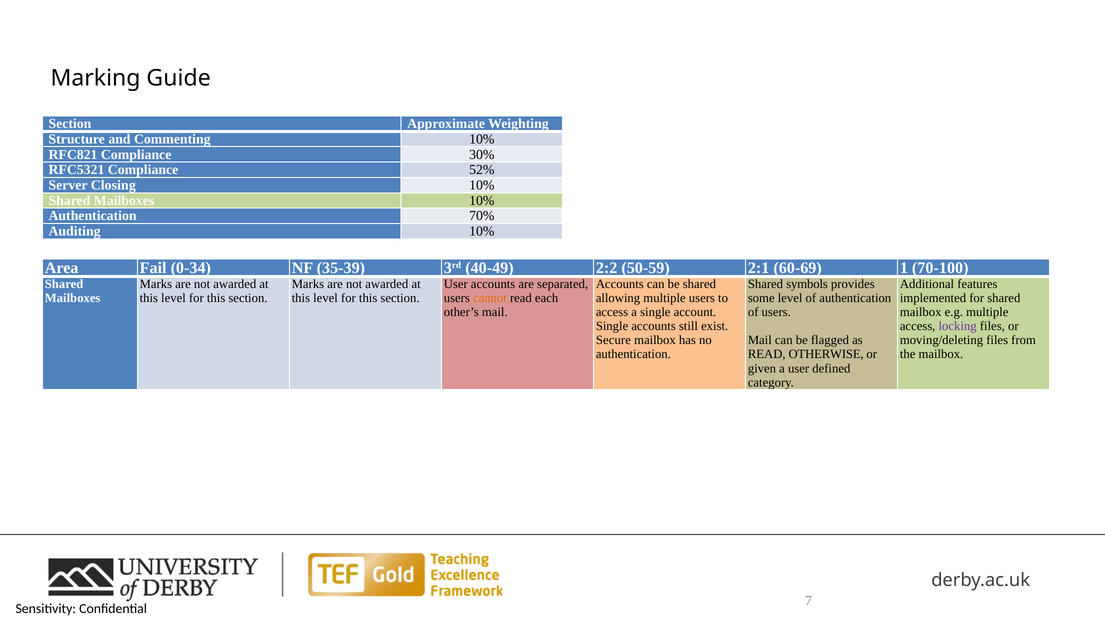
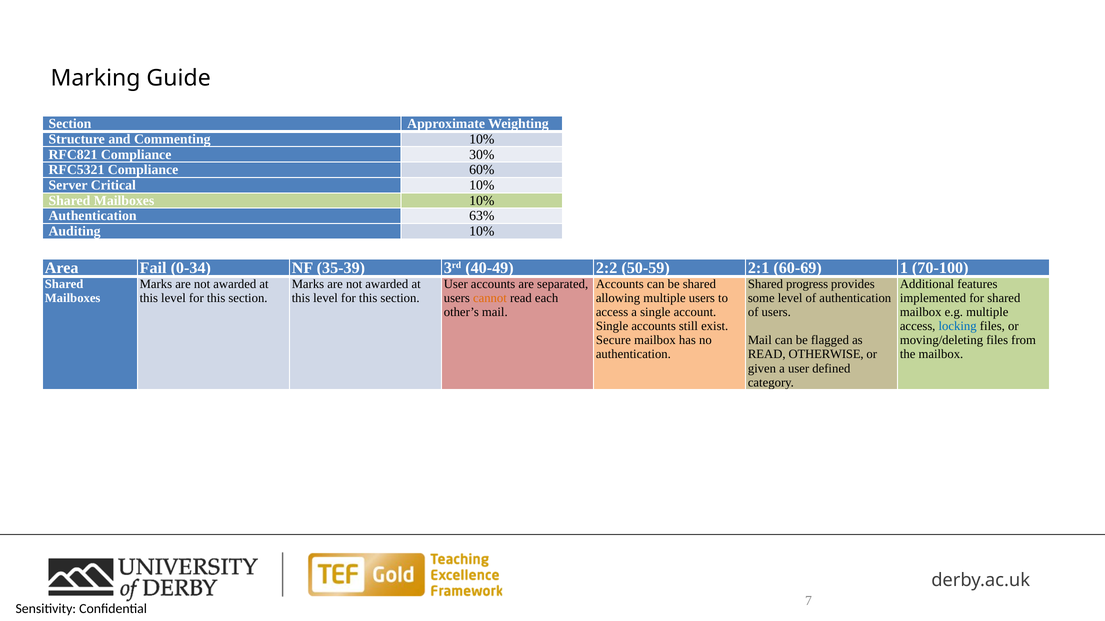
52%: 52% -> 60%
Closing: Closing -> Critical
70%: 70% -> 63%
symbols: symbols -> progress
locking colour: purple -> blue
